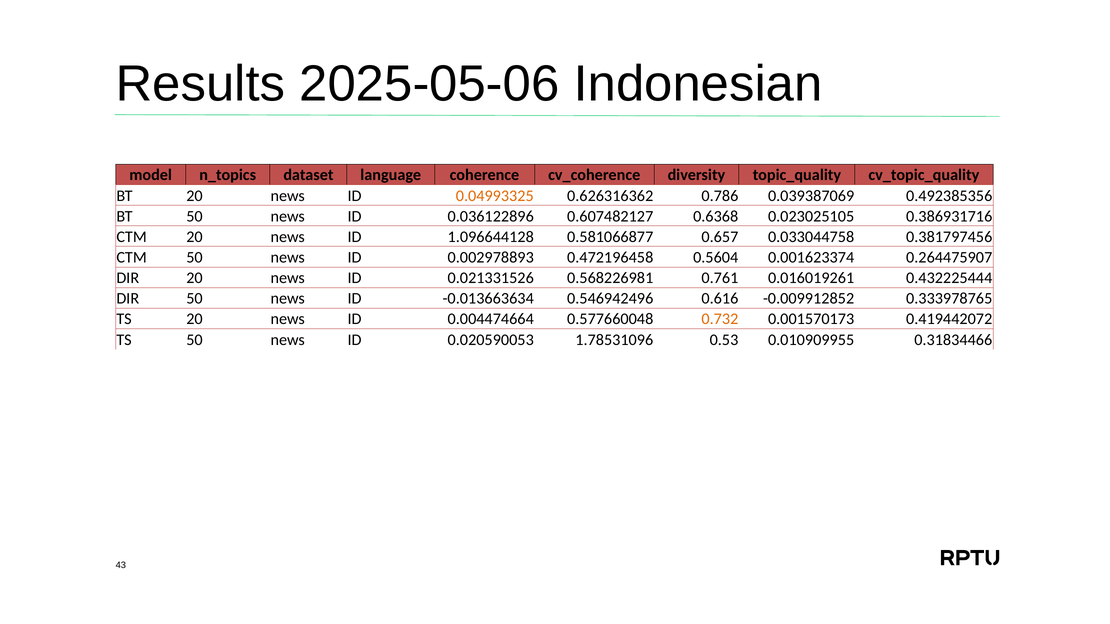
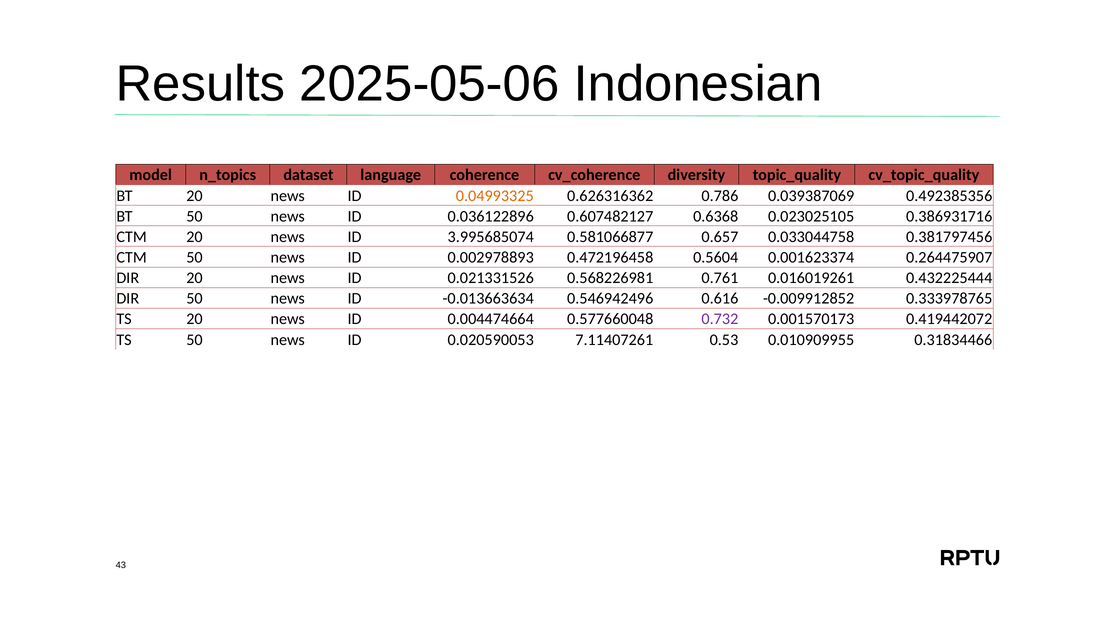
1.096644128: 1.096644128 -> 3.995685074
0.732 colour: orange -> purple
1.78531096: 1.78531096 -> 7.11407261
